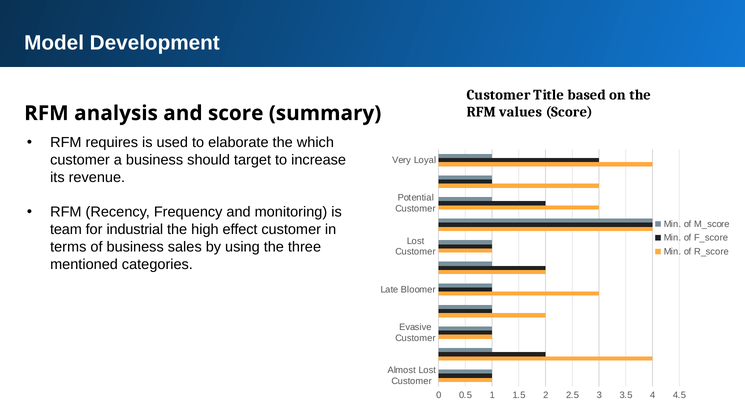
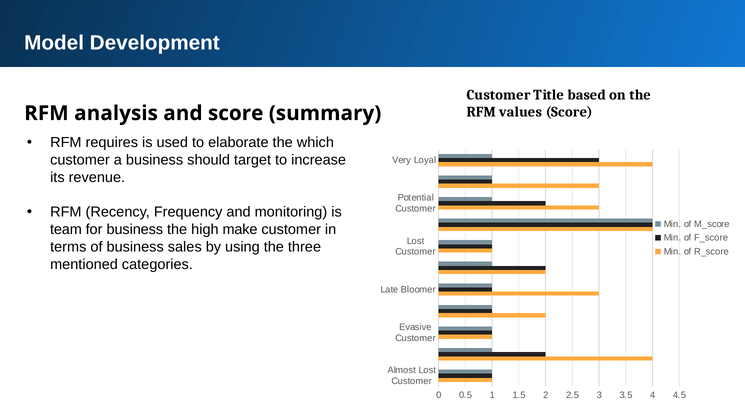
for industrial: industrial -> business
effect: effect -> make
